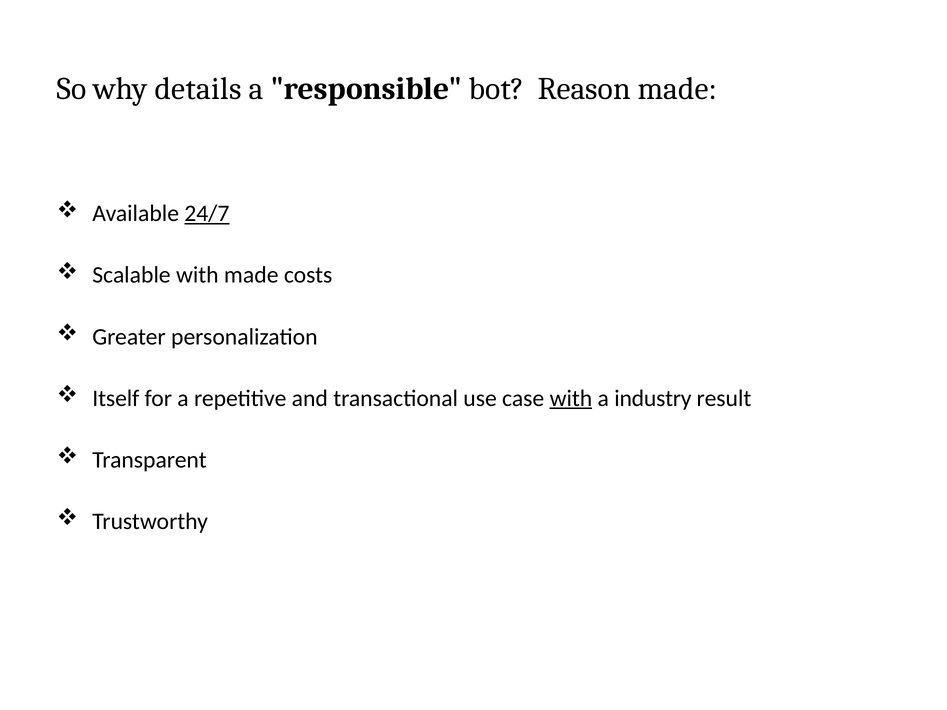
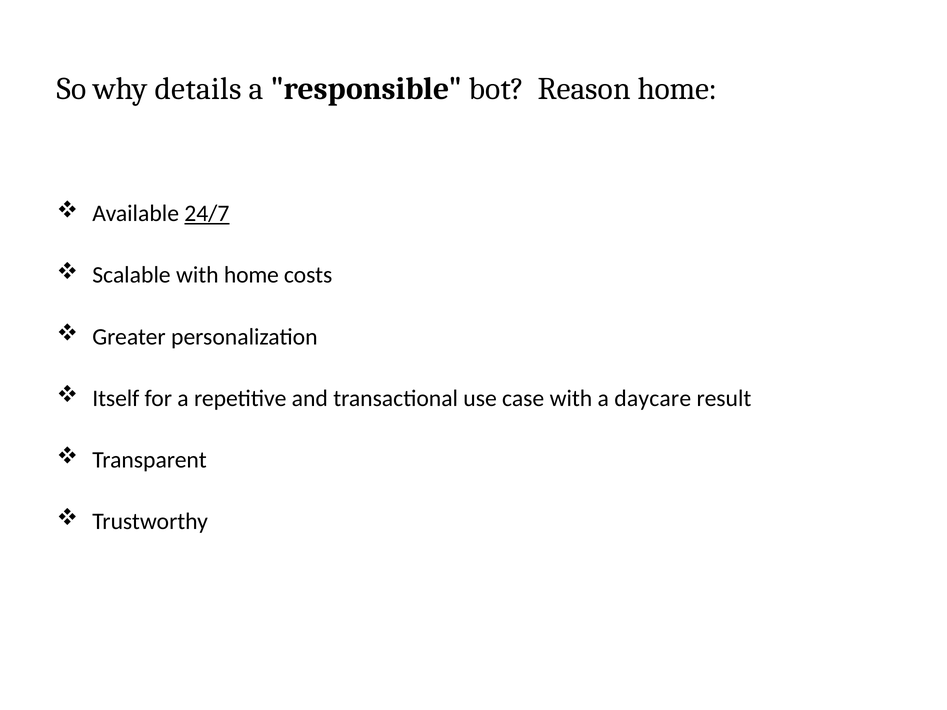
Reason made: made -> home
with made: made -> home
with at (571, 398) underline: present -> none
industry: industry -> daycare
